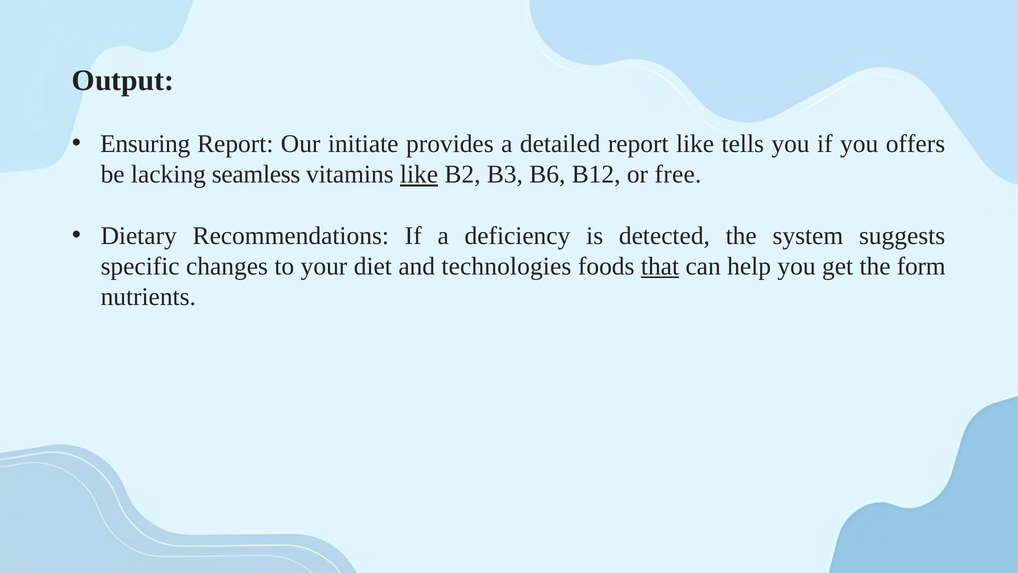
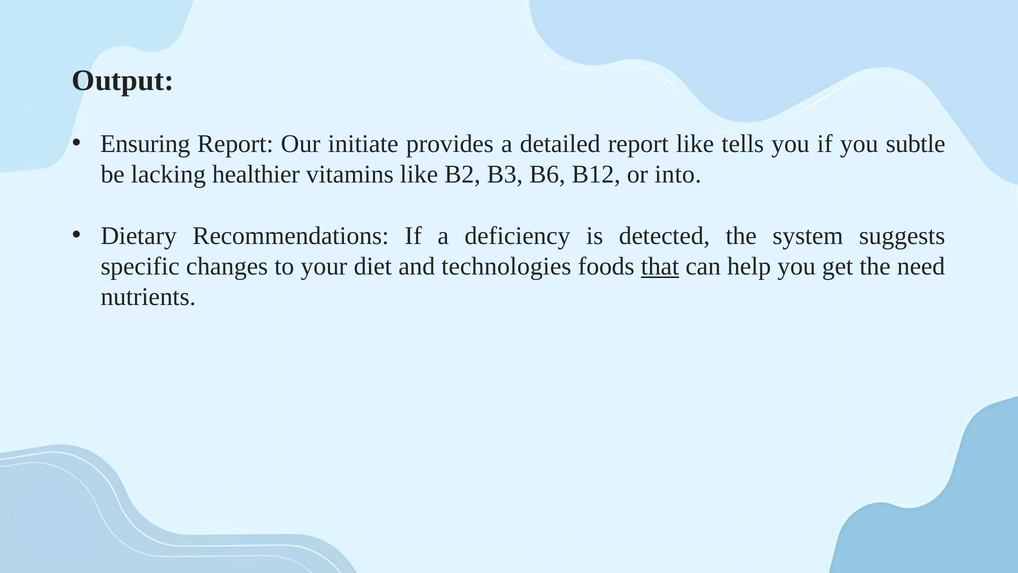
offers: offers -> subtle
seamless: seamless -> healthier
like at (419, 174) underline: present -> none
free: free -> into
form: form -> need
